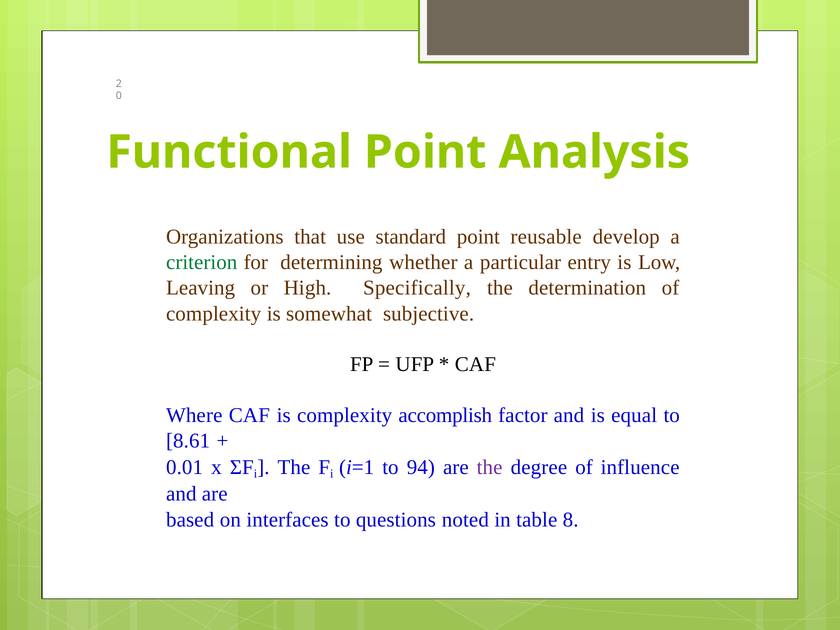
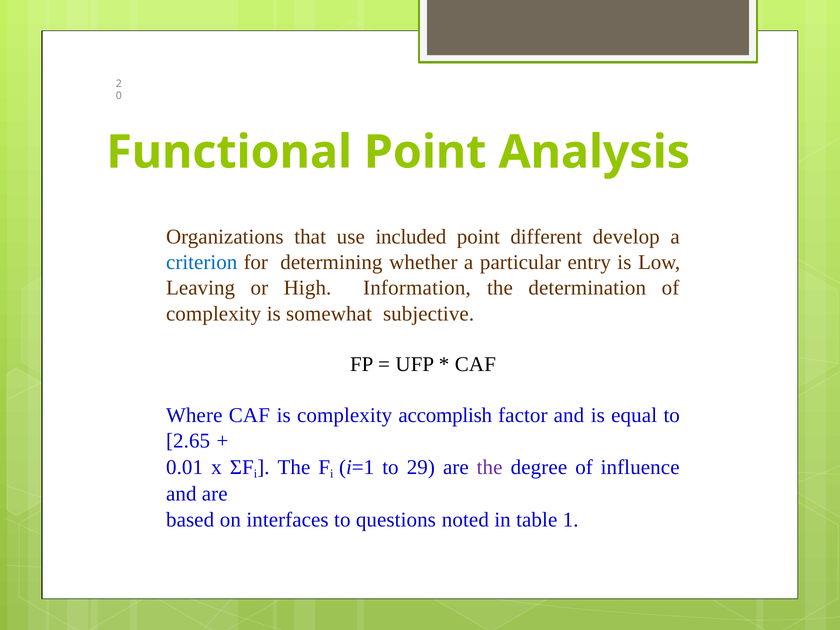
standard: standard -> included
reusable: reusable -> different
criterion colour: green -> blue
Specifically: Specifically -> Information
8.61: 8.61 -> 2.65
94: 94 -> 29
8: 8 -> 1
